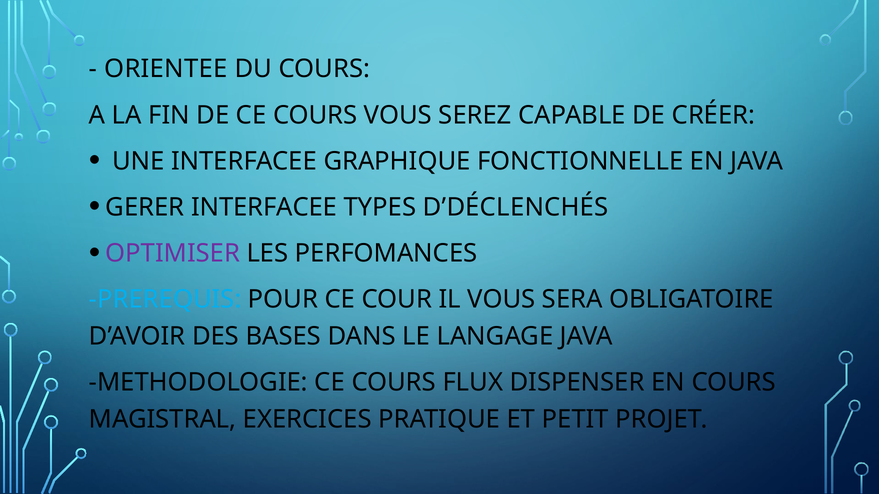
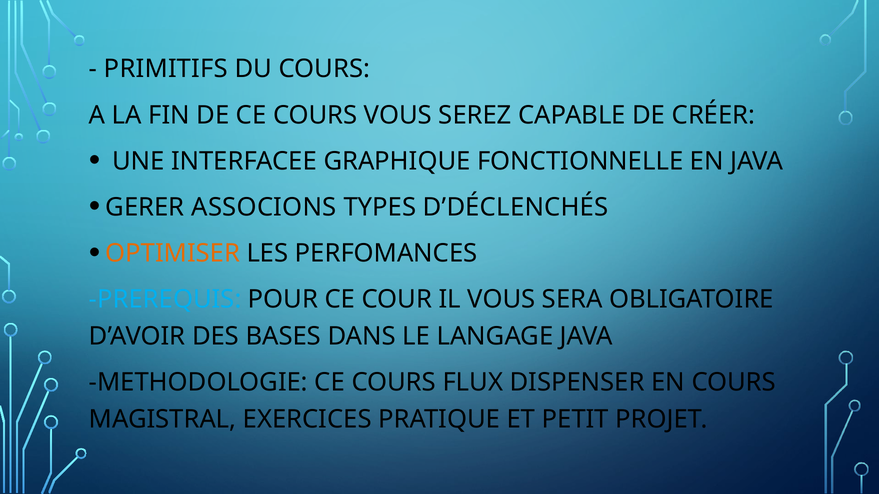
ORIENTEE: ORIENTEE -> PRIMITIFS
GERER INTERFACEE: INTERFACEE -> ASSOCIONS
OPTIMISER colour: purple -> orange
